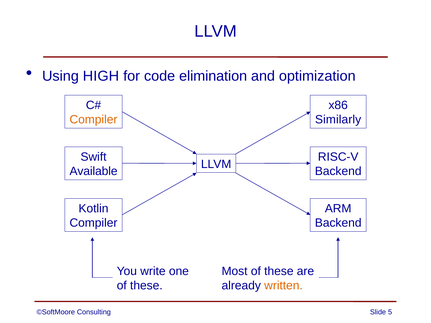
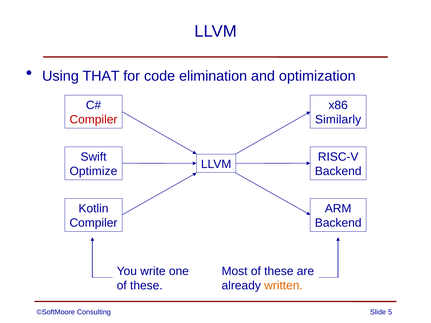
HIGH: HIGH -> THAT
Compiler at (93, 120) colour: orange -> red
Available: Available -> Optimize
